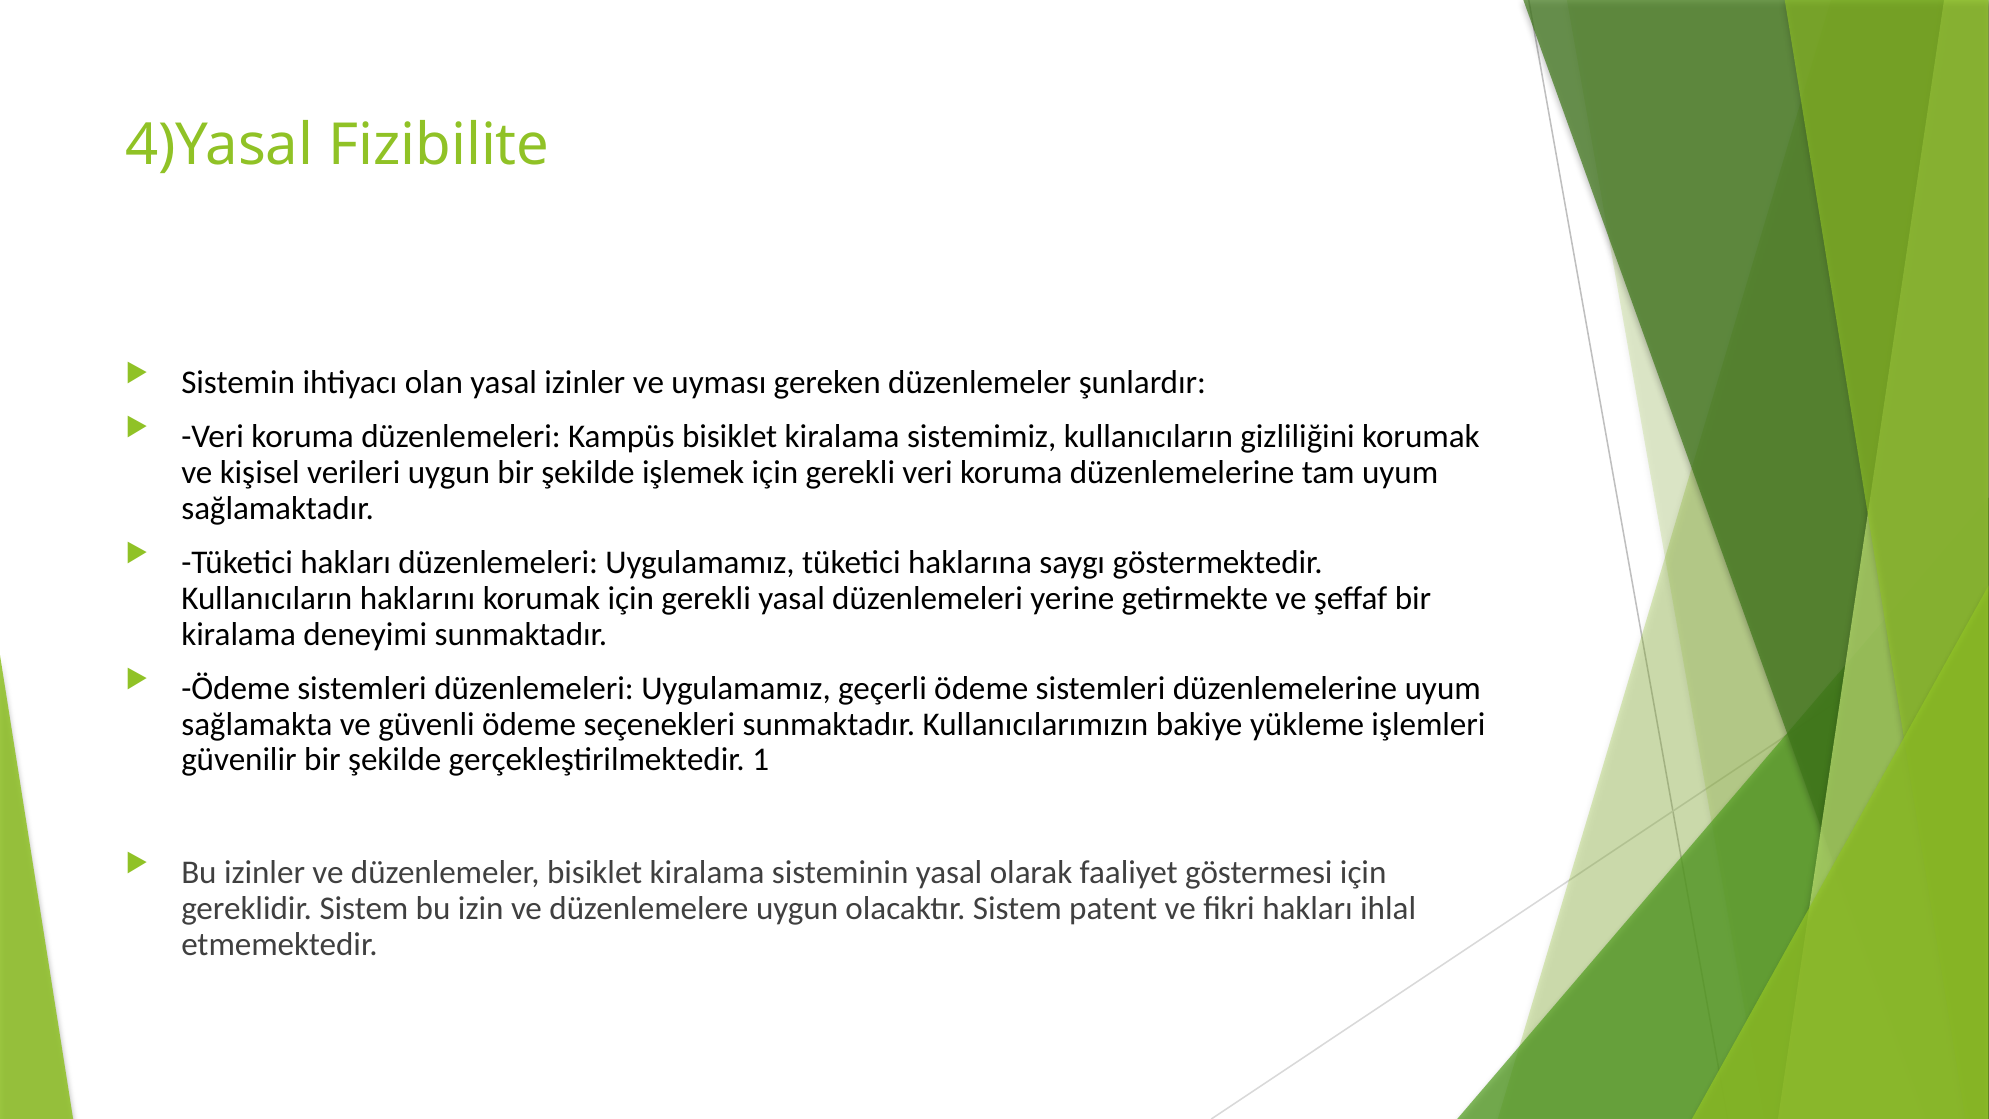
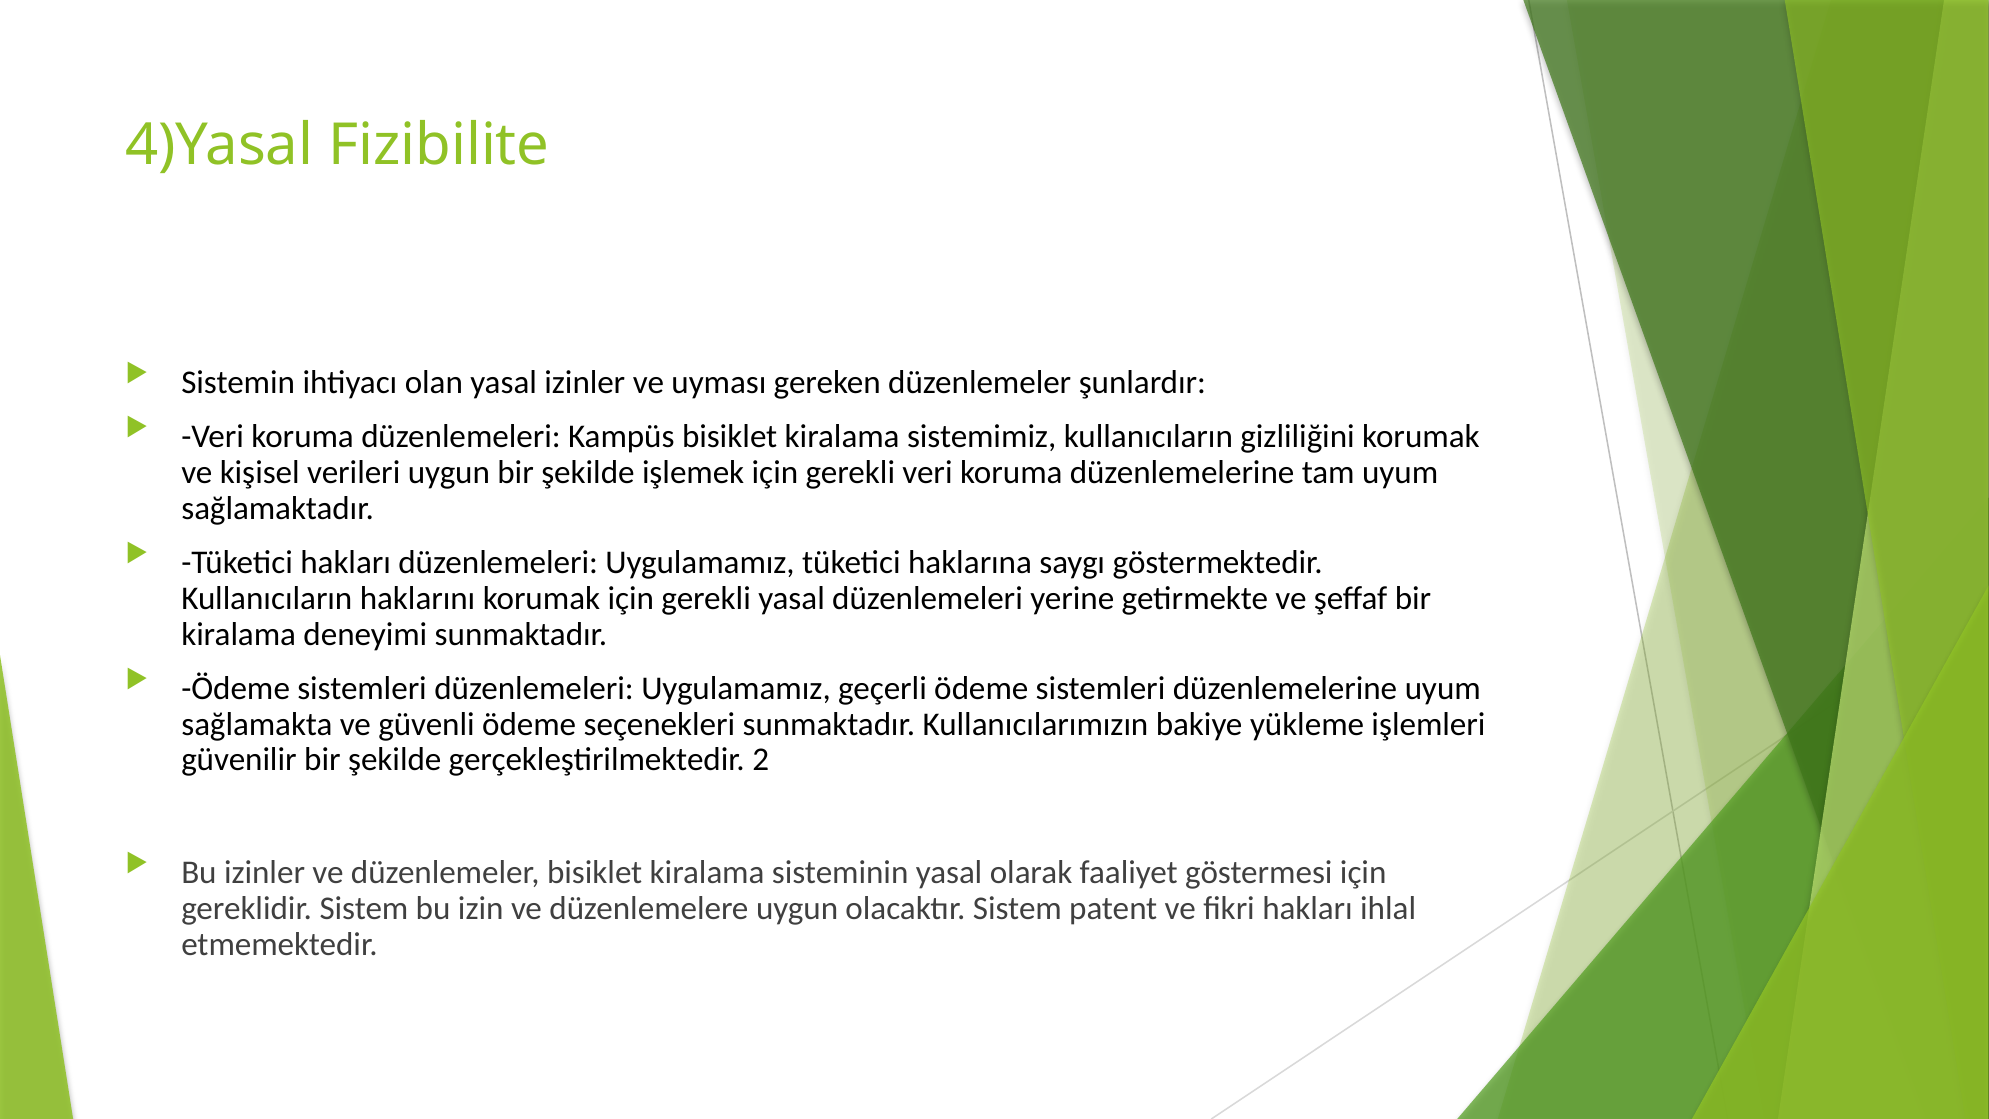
1: 1 -> 2
